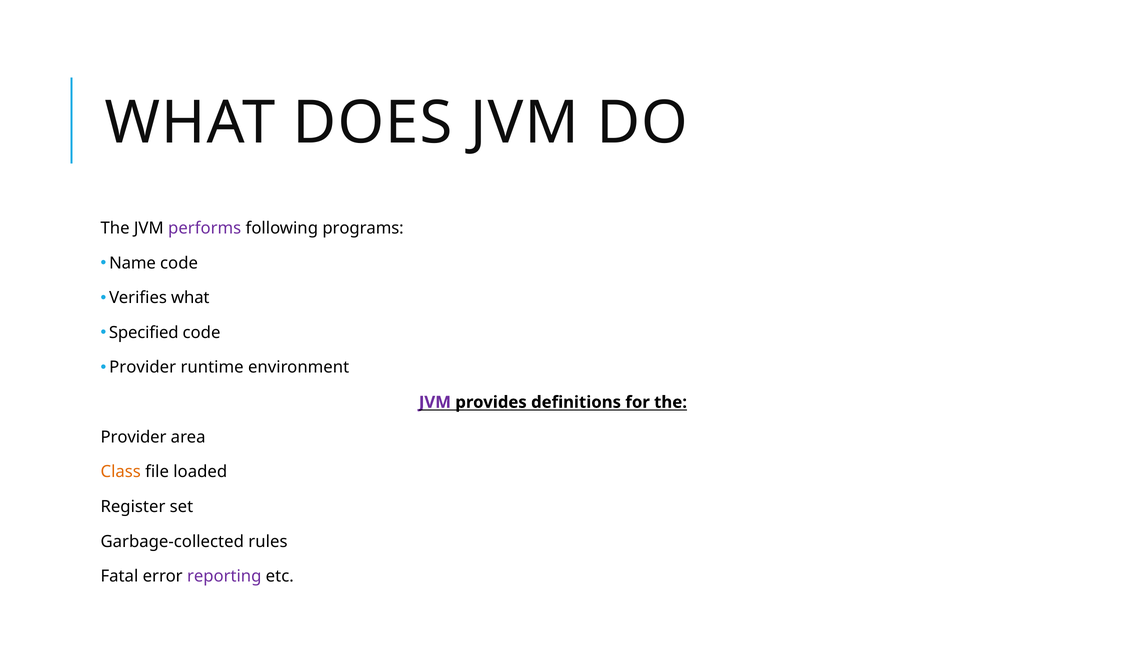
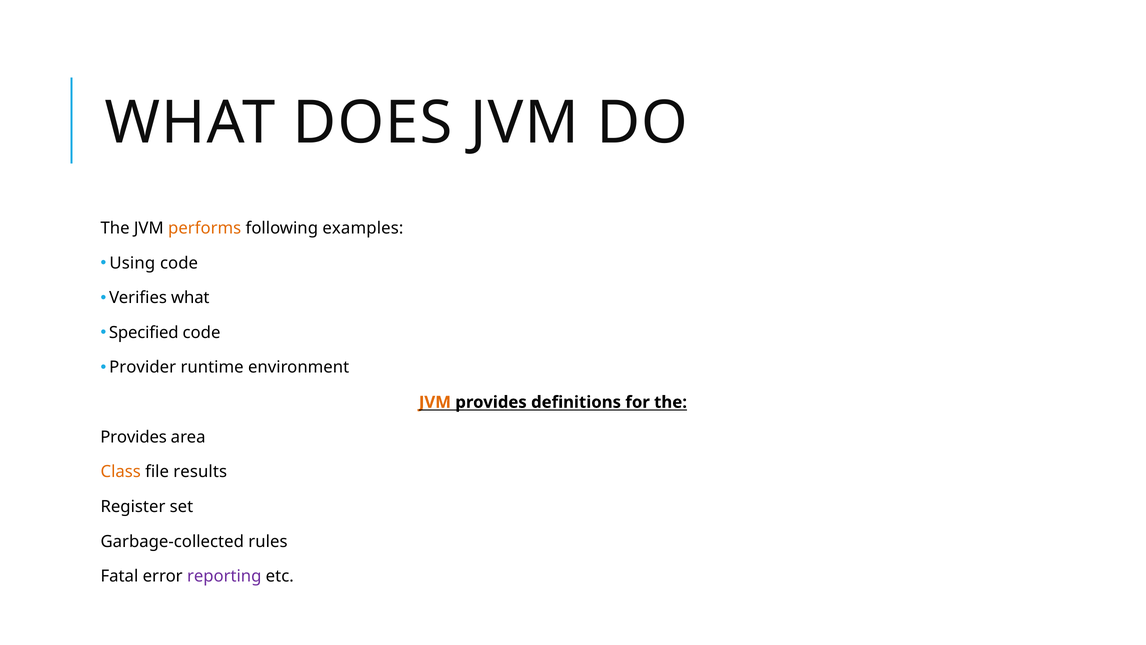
performs colour: purple -> orange
programs: programs -> examples
Name: Name -> Using
JVM at (435, 402) colour: purple -> orange
Provider at (133, 437): Provider -> Provides
loaded: loaded -> results
